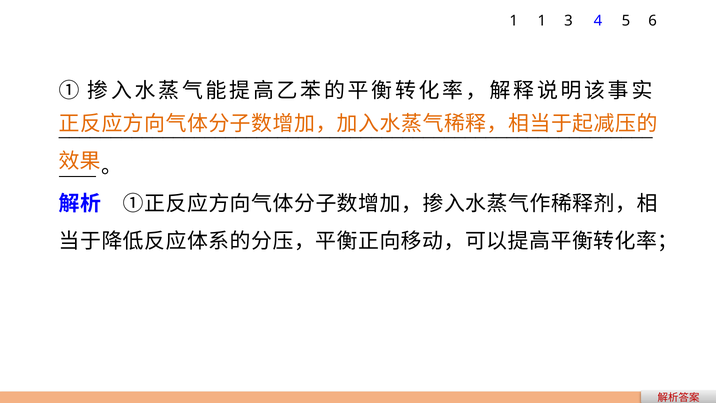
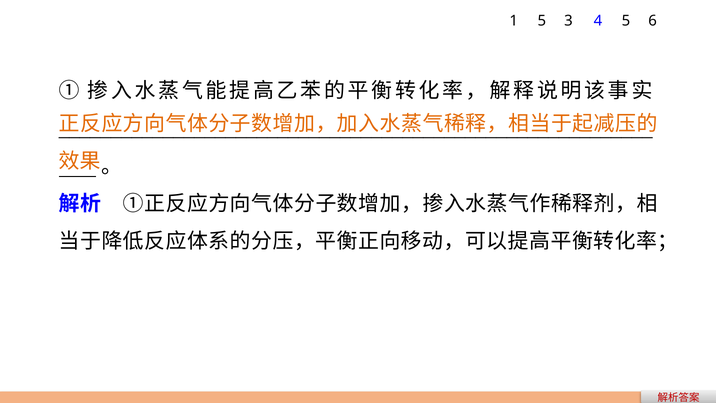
1 1: 1 -> 5
